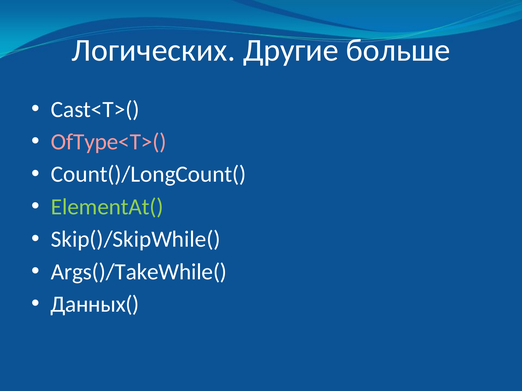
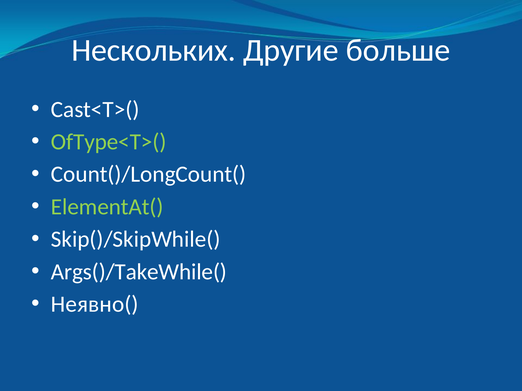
Логических: Логических -> Нескольких
OfType<T>( colour: pink -> light green
Данных(: Данных( -> Неявно(
